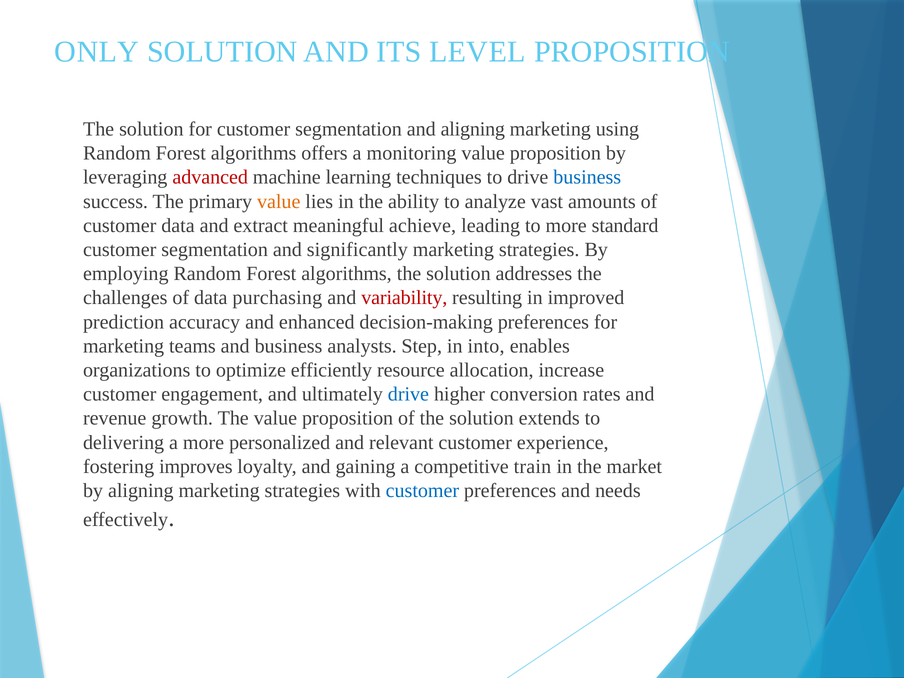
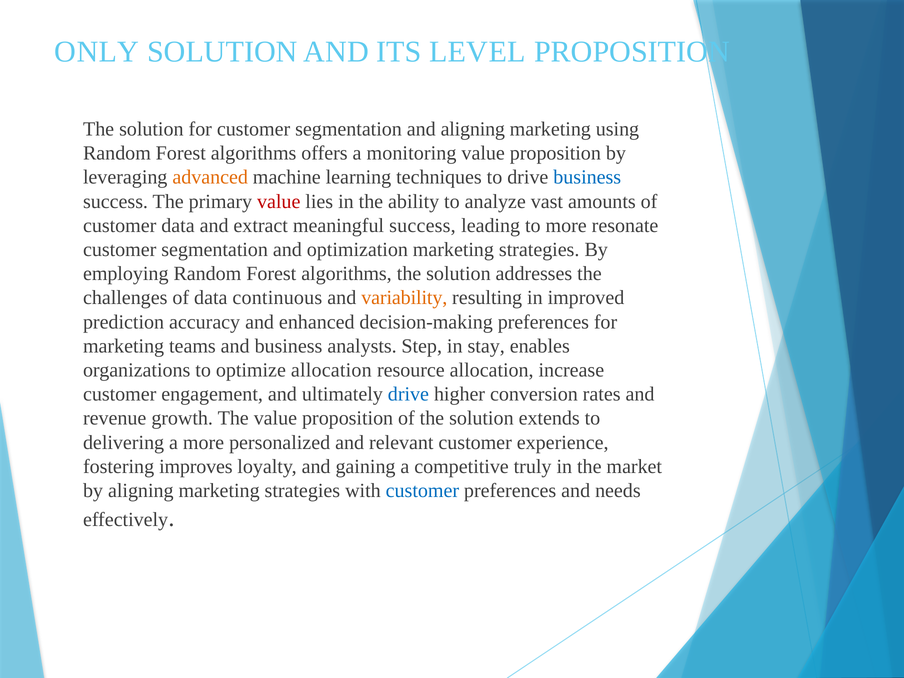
advanced colour: red -> orange
value at (279, 201) colour: orange -> red
meaningful achieve: achieve -> success
standard: standard -> resonate
significantly: significantly -> optimization
purchasing: purchasing -> continuous
variability colour: red -> orange
into: into -> stay
optimize efficiently: efficiently -> allocation
train: train -> truly
